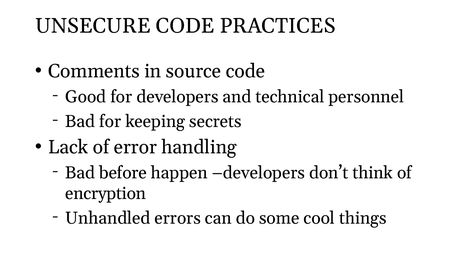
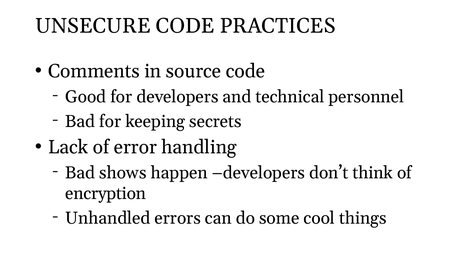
before: before -> shows
